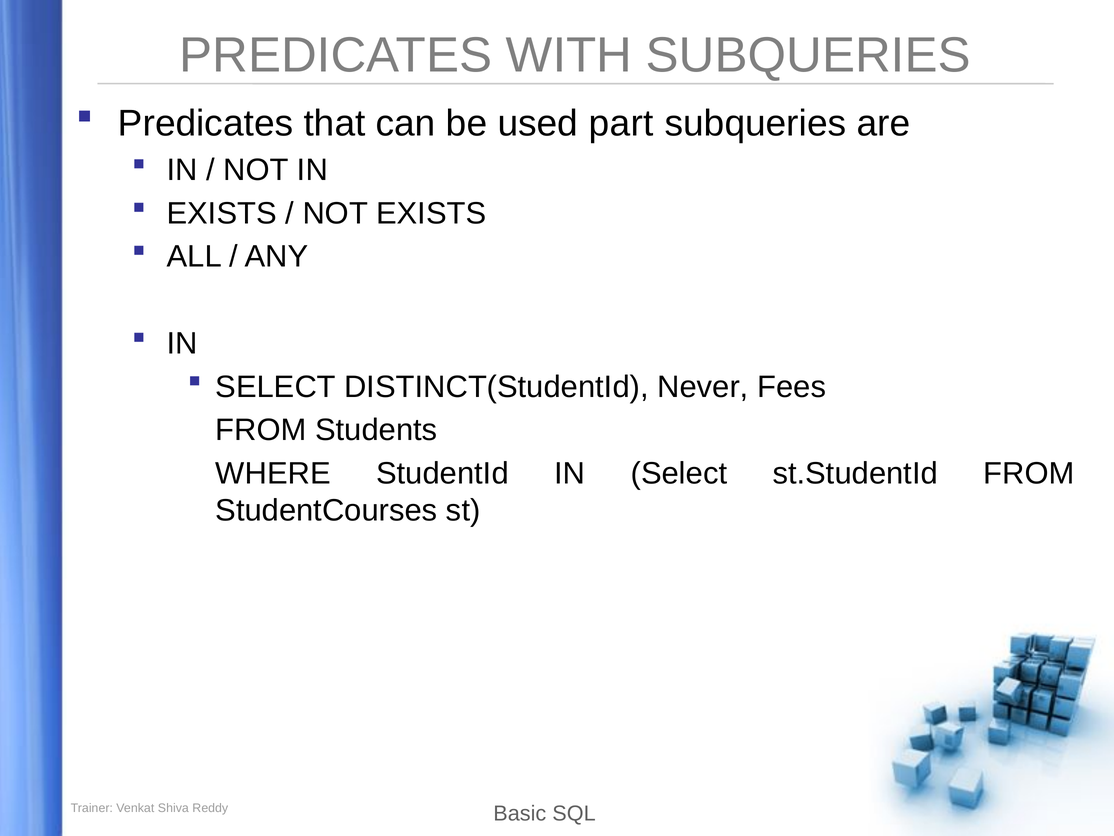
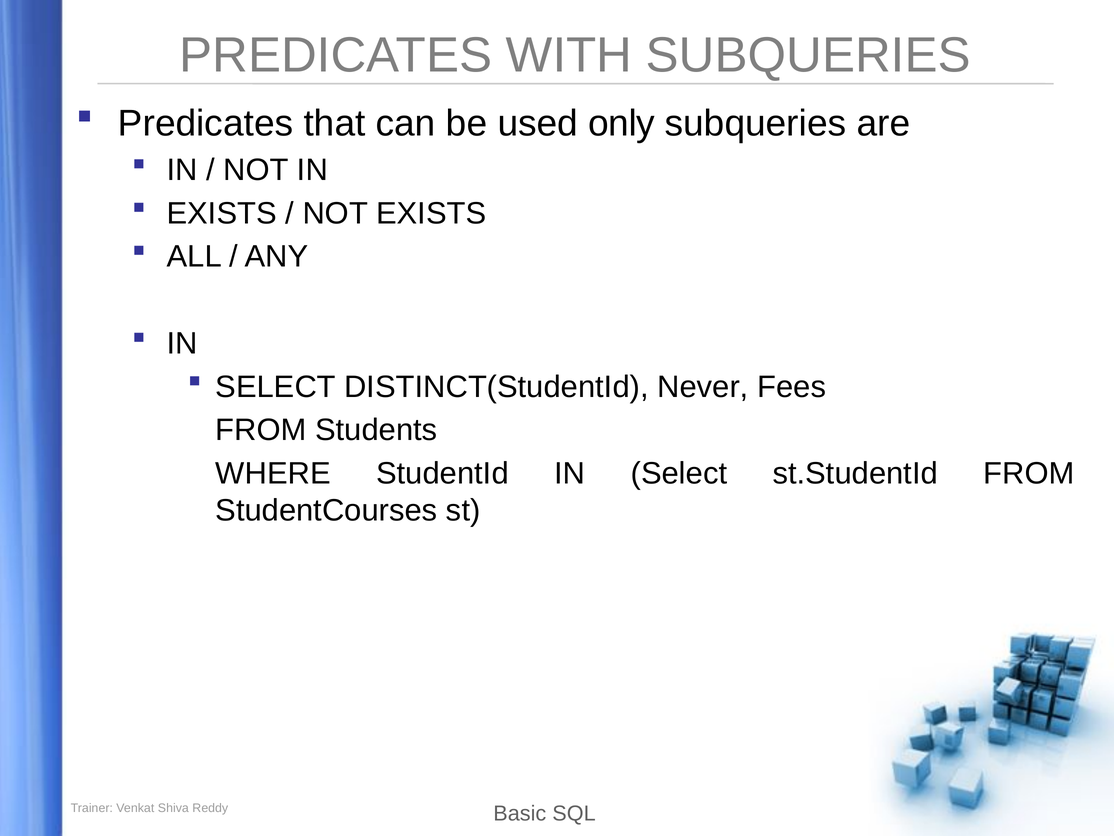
part: part -> only
